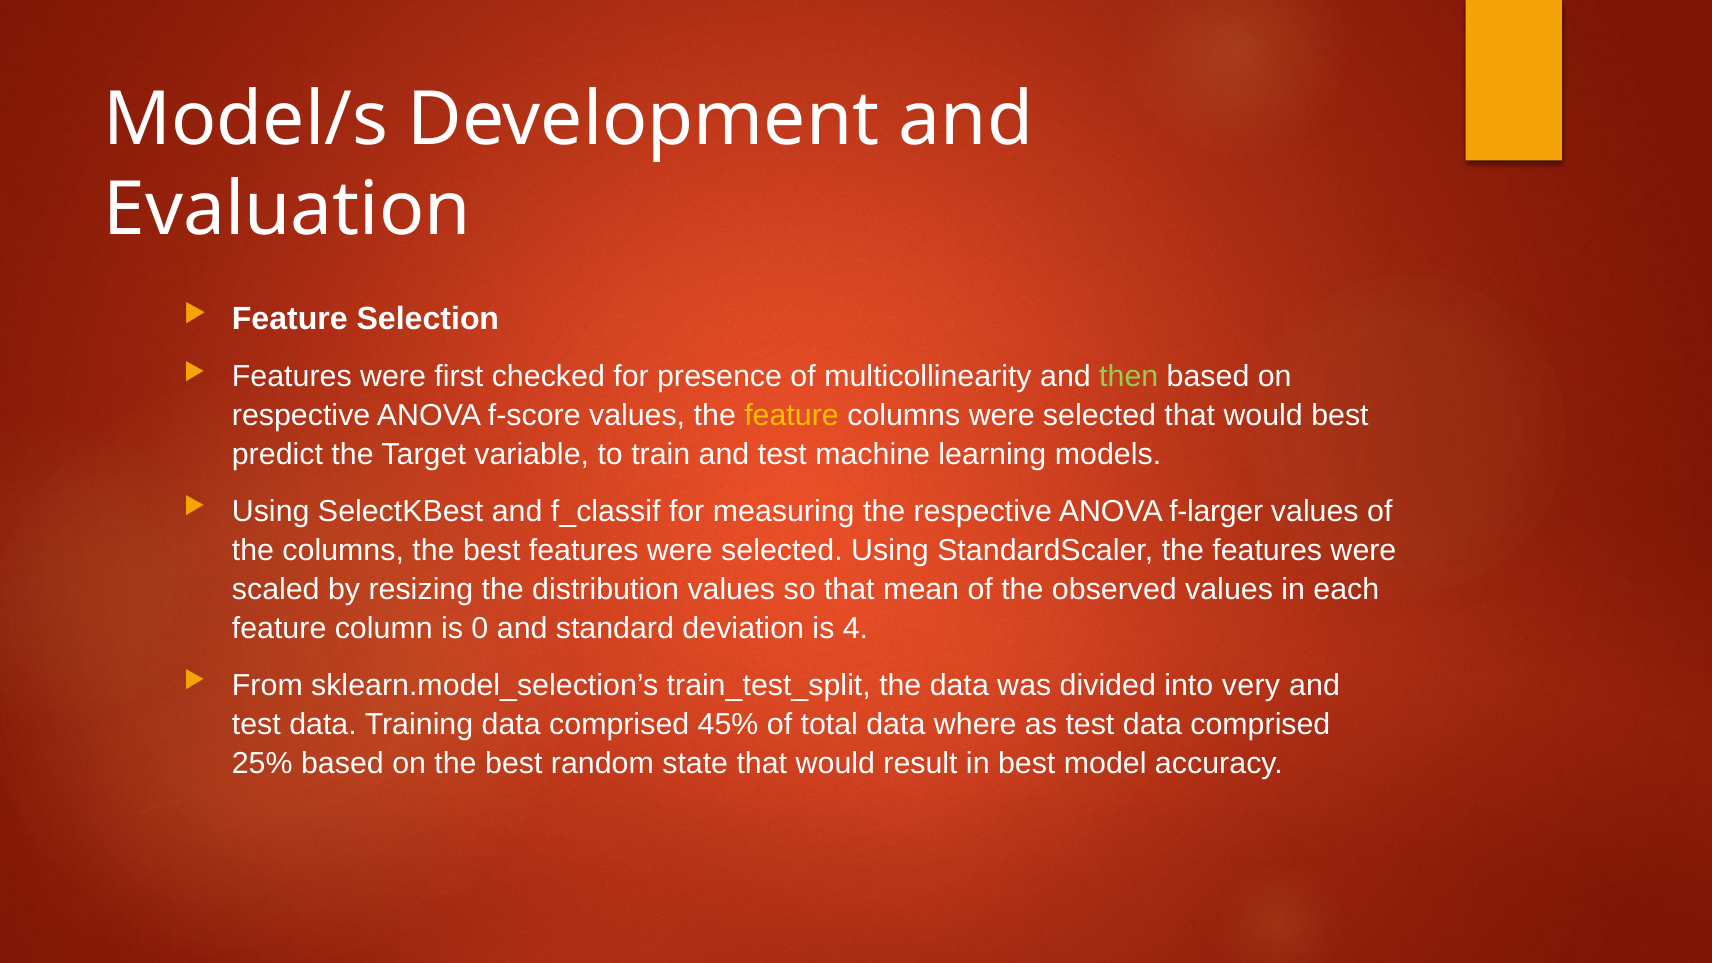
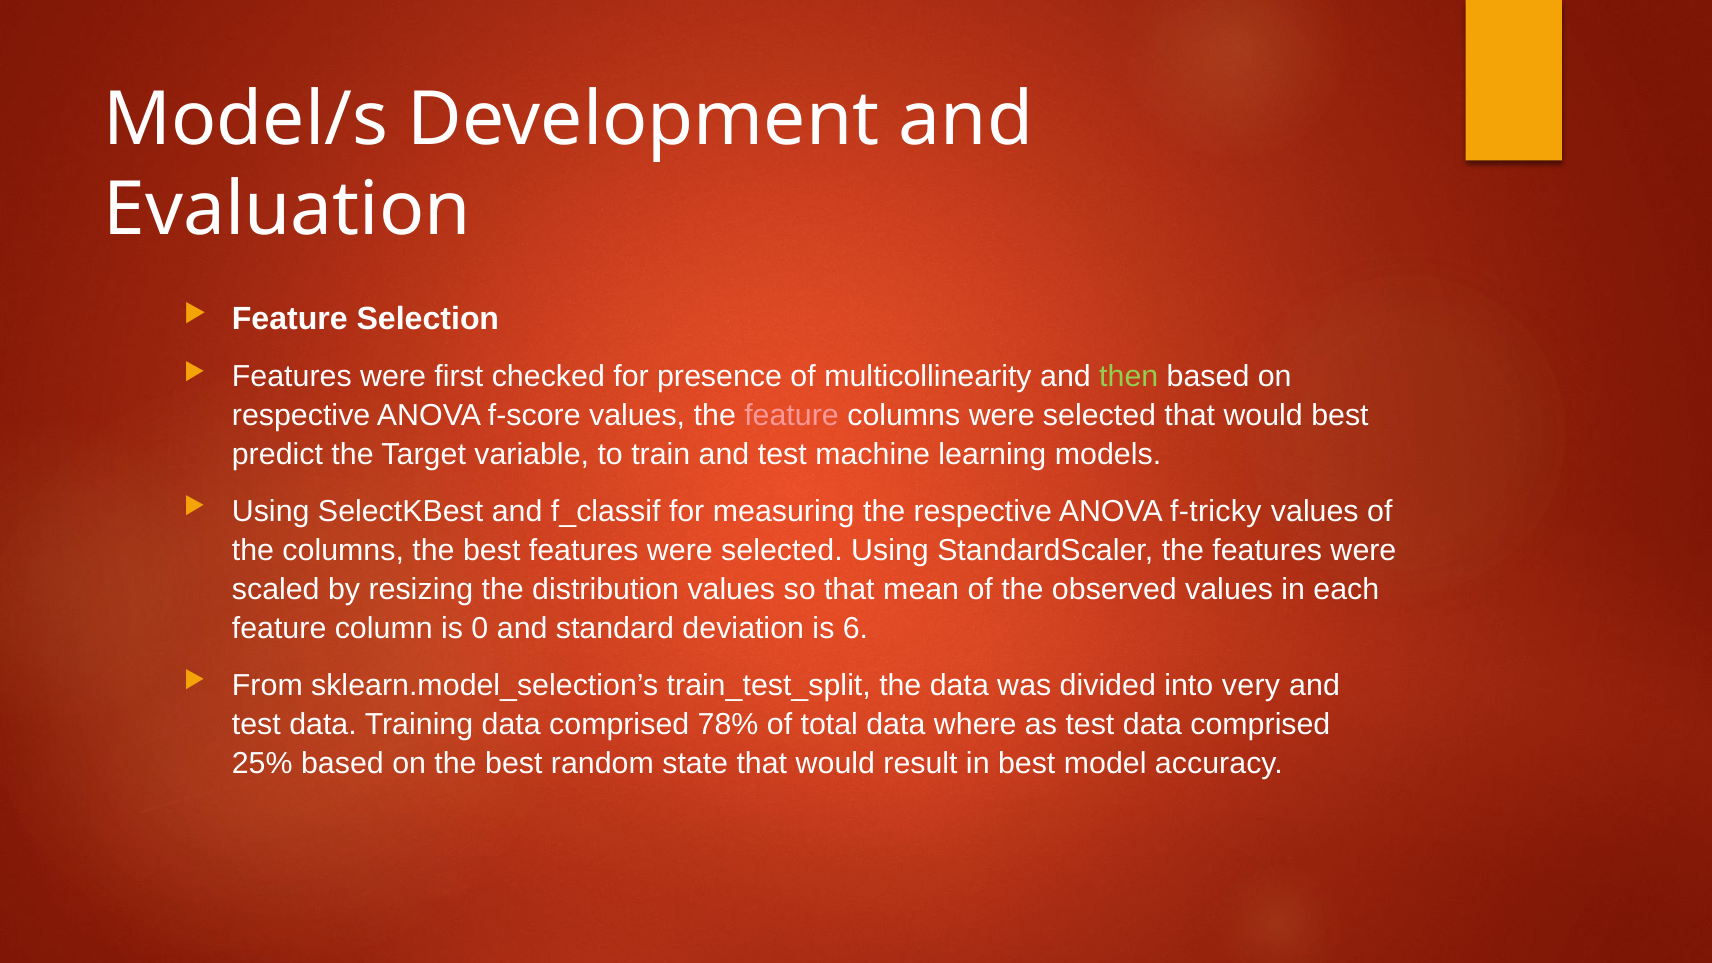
feature at (792, 416) colour: yellow -> pink
f-larger: f-larger -> f-tricky
4: 4 -> 6
45%: 45% -> 78%
